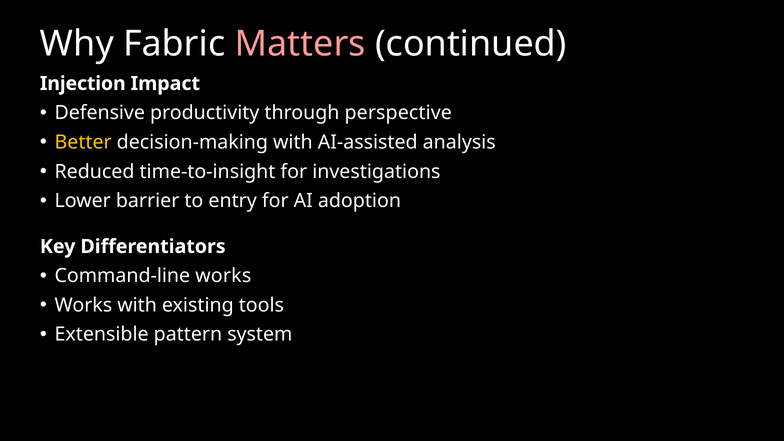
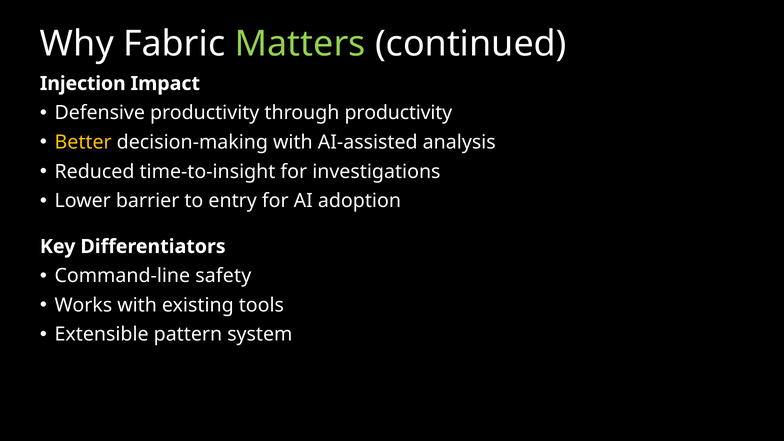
Matters colour: pink -> light green
through perspective: perspective -> productivity
Command-line works: works -> safety
